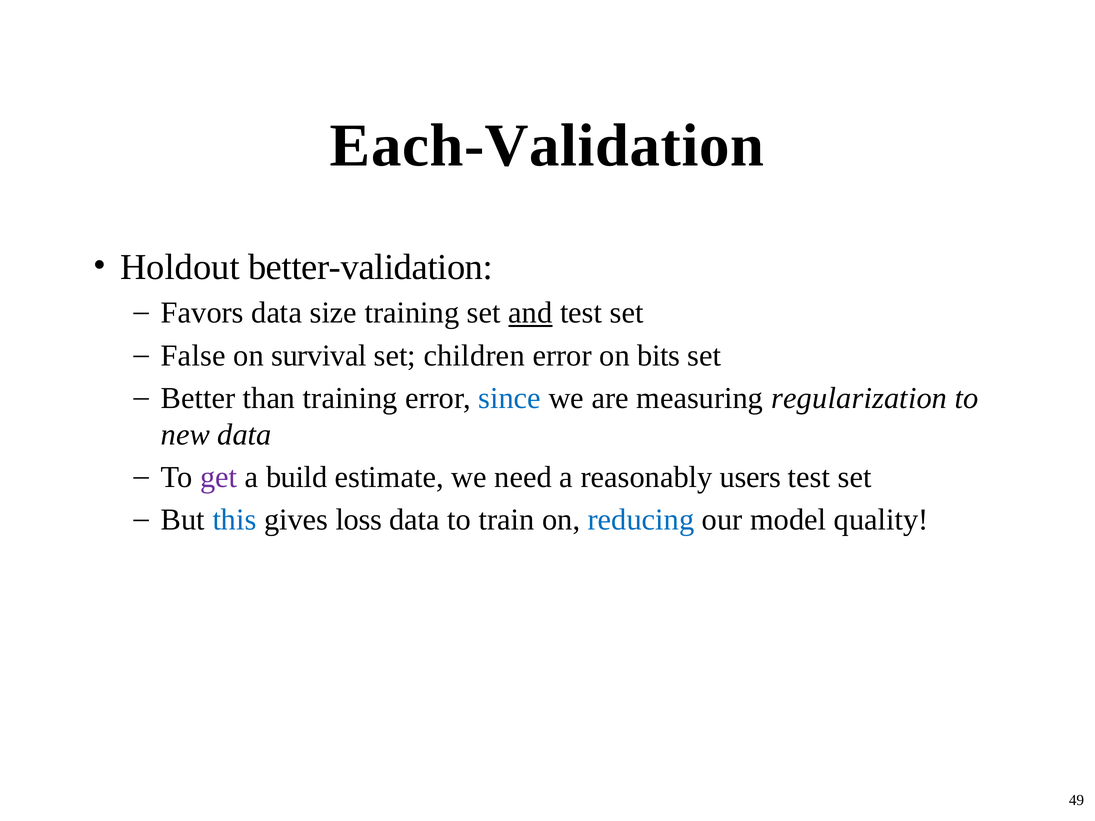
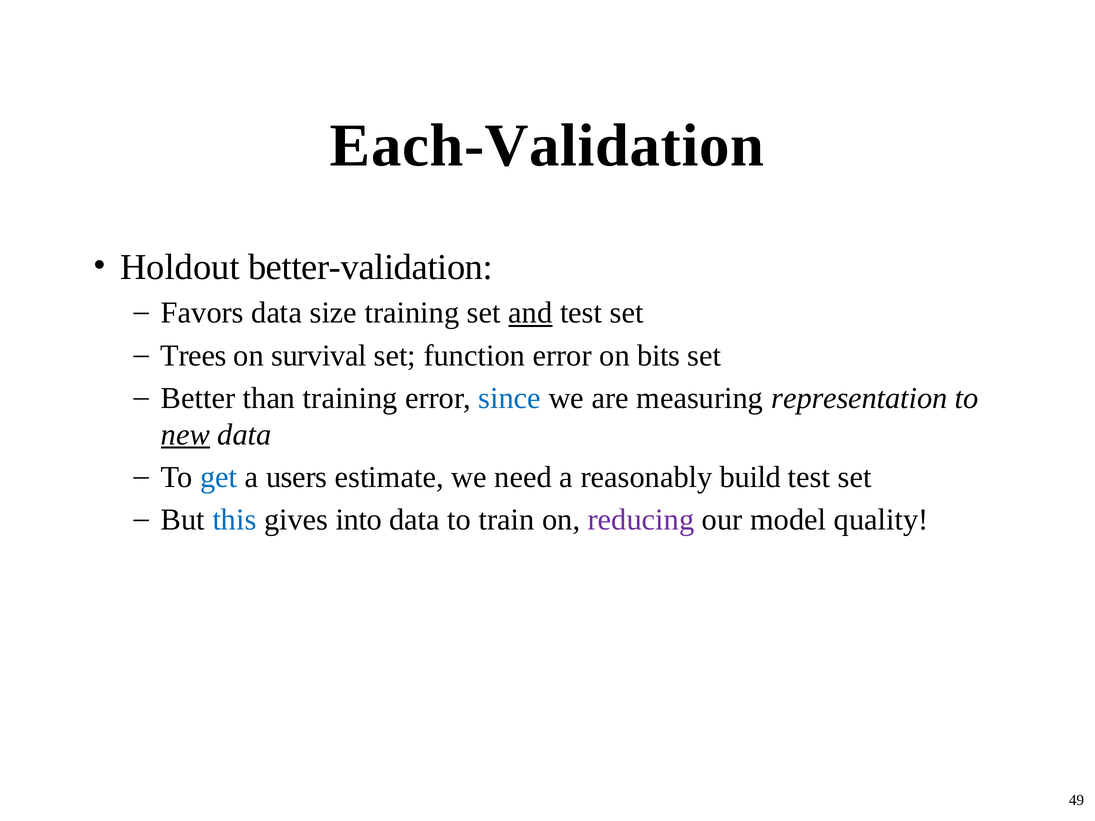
False: False -> Trees
children: children -> function
regularization: regularization -> representation
new underline: none -> present
get colour: purple -> blue
build: build -> users
users: users -> build
loss: loss -> into
reducing colour: blue -> purple
